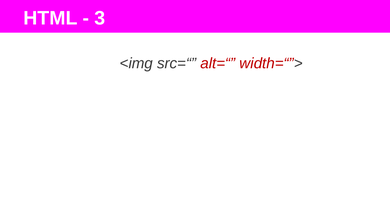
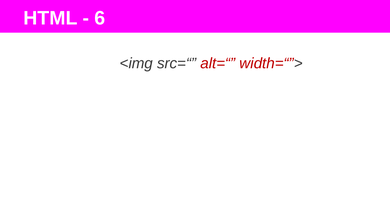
3: 3 -> 6
